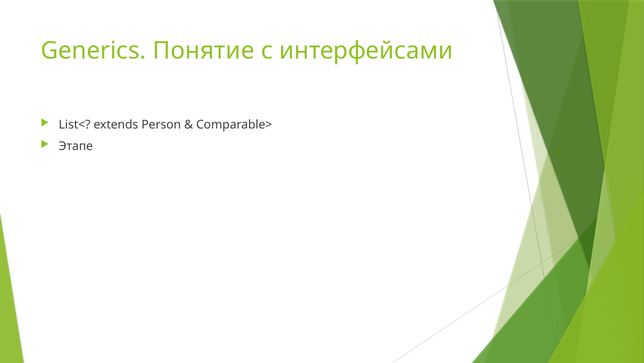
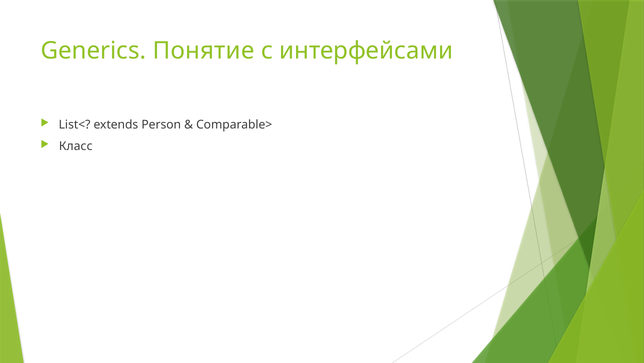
Этапе: Этапе -> Класс
